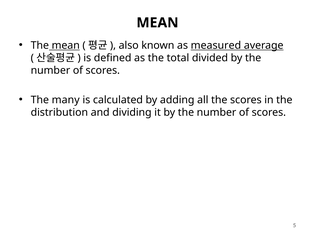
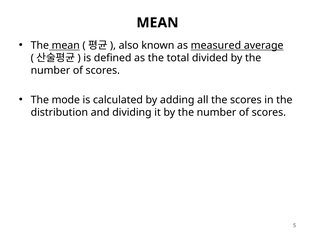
many: many -> mode
